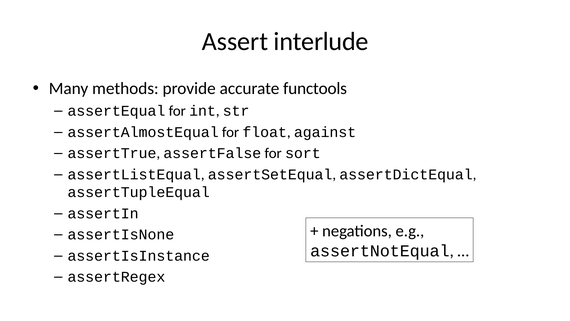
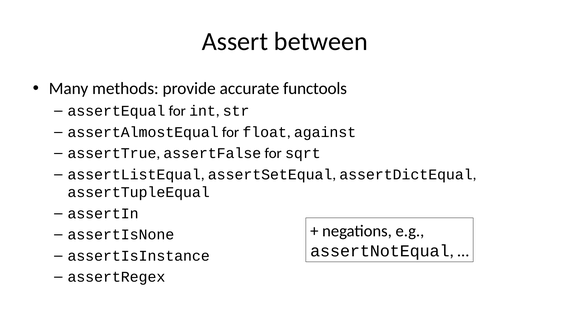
interlude: interlude -> between
sort: sort -> sqrt
